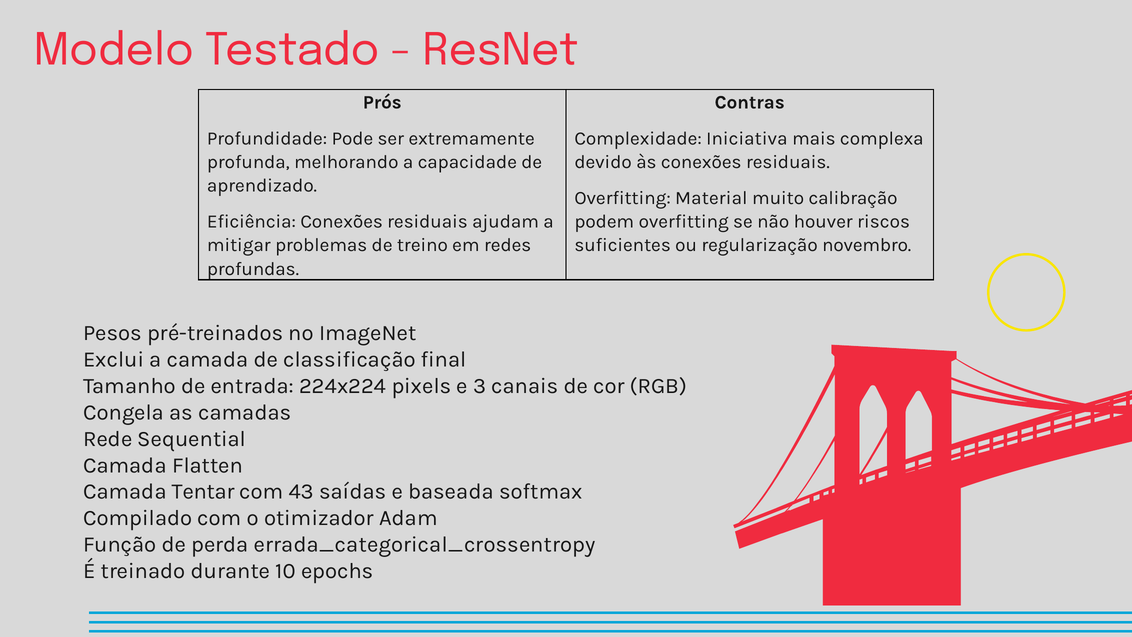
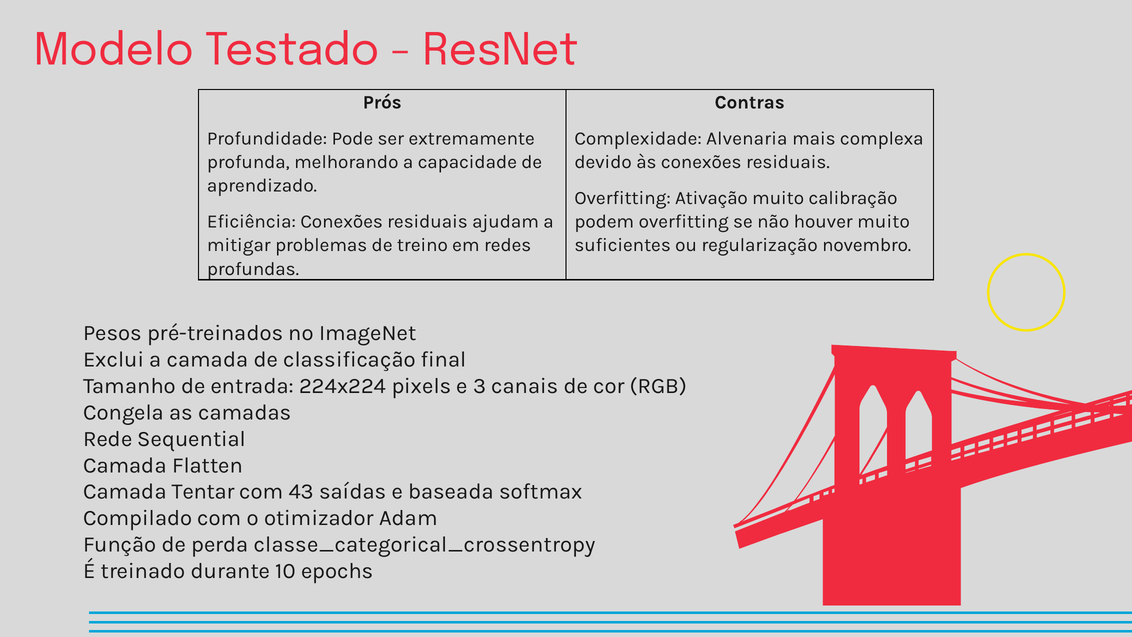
Iniciativa: Iniciativa -> Alvenaria
Material: Material -> Ativação
houver riscos: riscos -> muito
errada_categorical_crossentropy: errada_categorical_crossentropy -> classe_categorical_crossentropy
